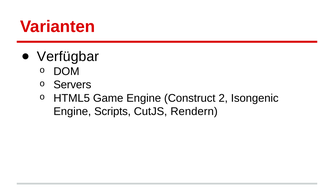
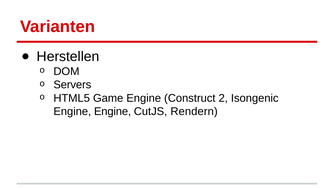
Verfügbar: Verfügbar -> Herstellen
Engine Scripts: Scripts -> Engine
